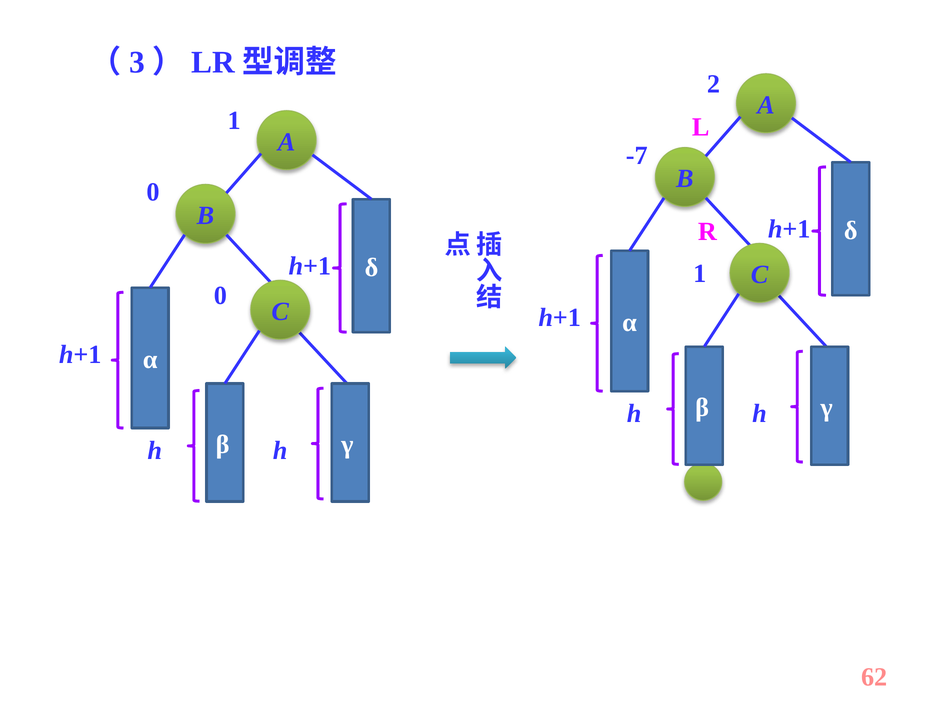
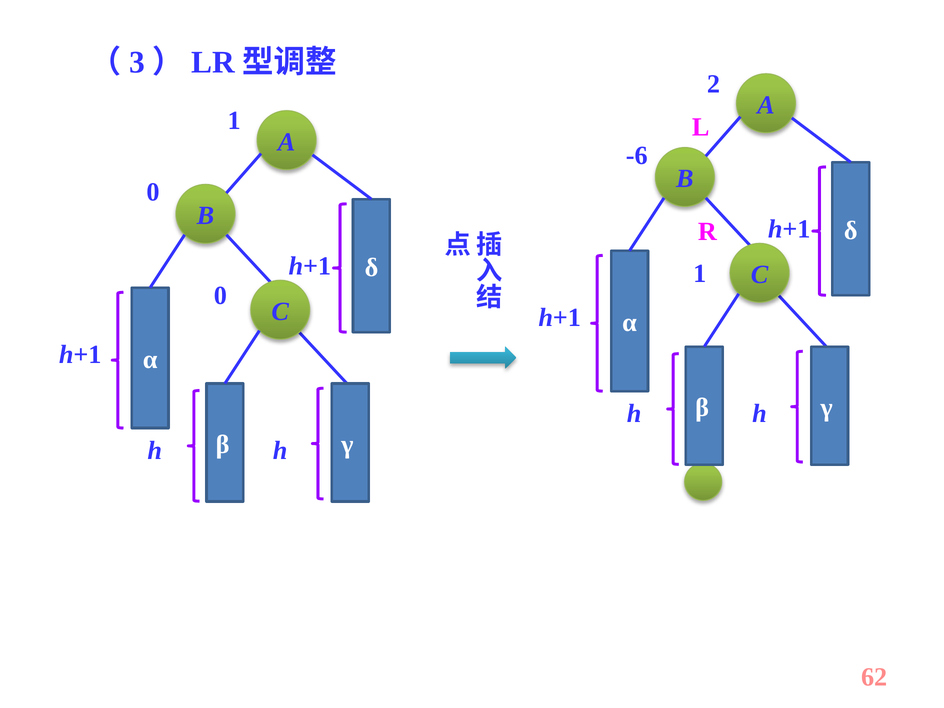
-7: -7 -> -6
